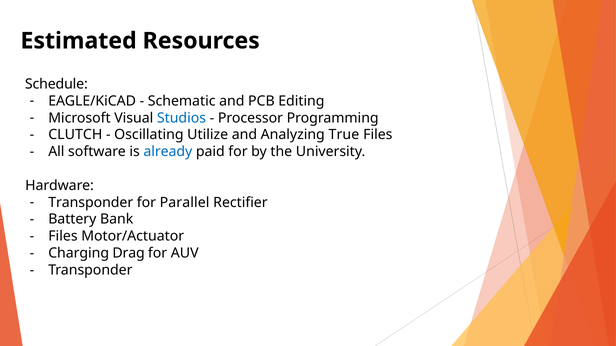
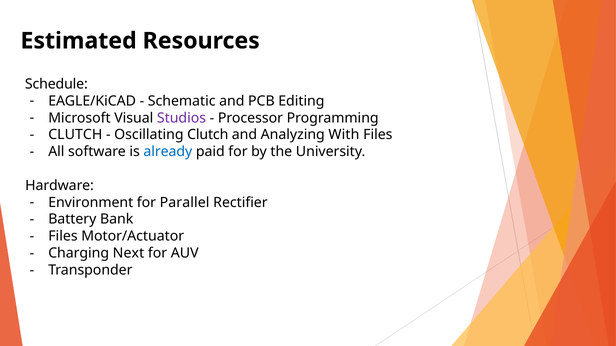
Studios colour: blue -> purple
Oscillating Utilize: Utilize -> Clutch
True: True -> With
Transponder at (91, 203): Transponder -> Environment
Drag: Drag -> Next
